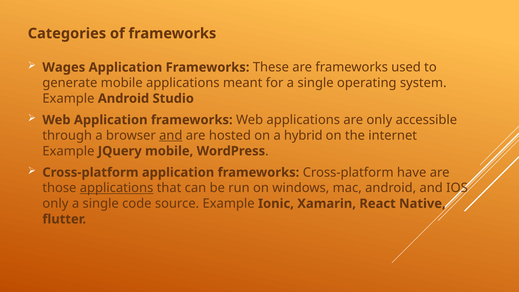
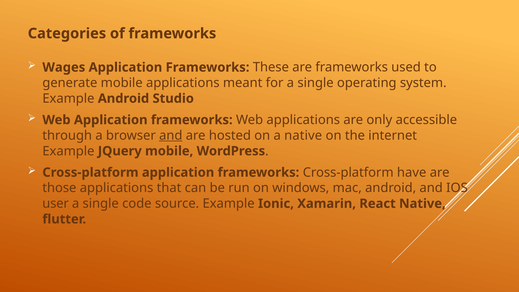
a hybrid: hybrid -> native
applications at (117, 188) underline: present -> none
only at (55, 204): only -> user
